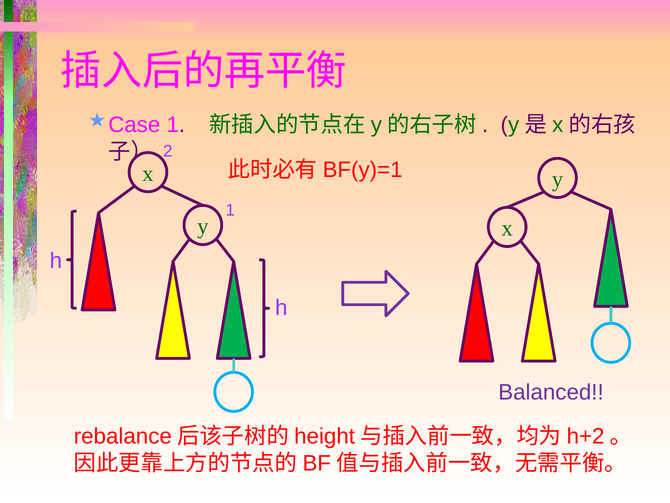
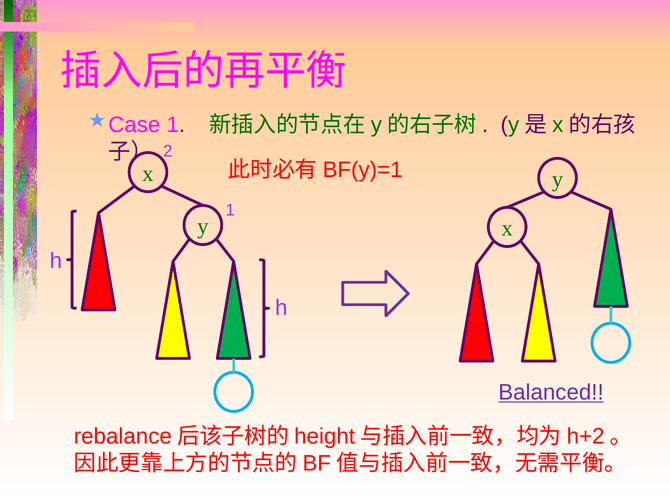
Balanced underline: none -> present
